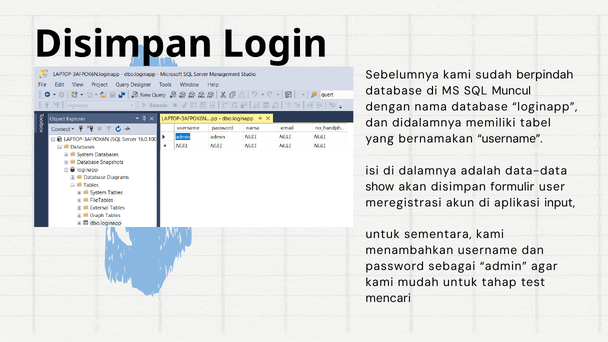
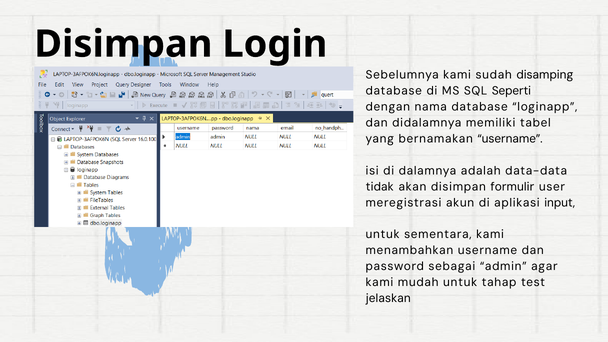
berpindah: berpindah -> disamping
Muncul: Muncul -> Seperti
show: show -> tidak
mencari: mencari -> jelaskan
